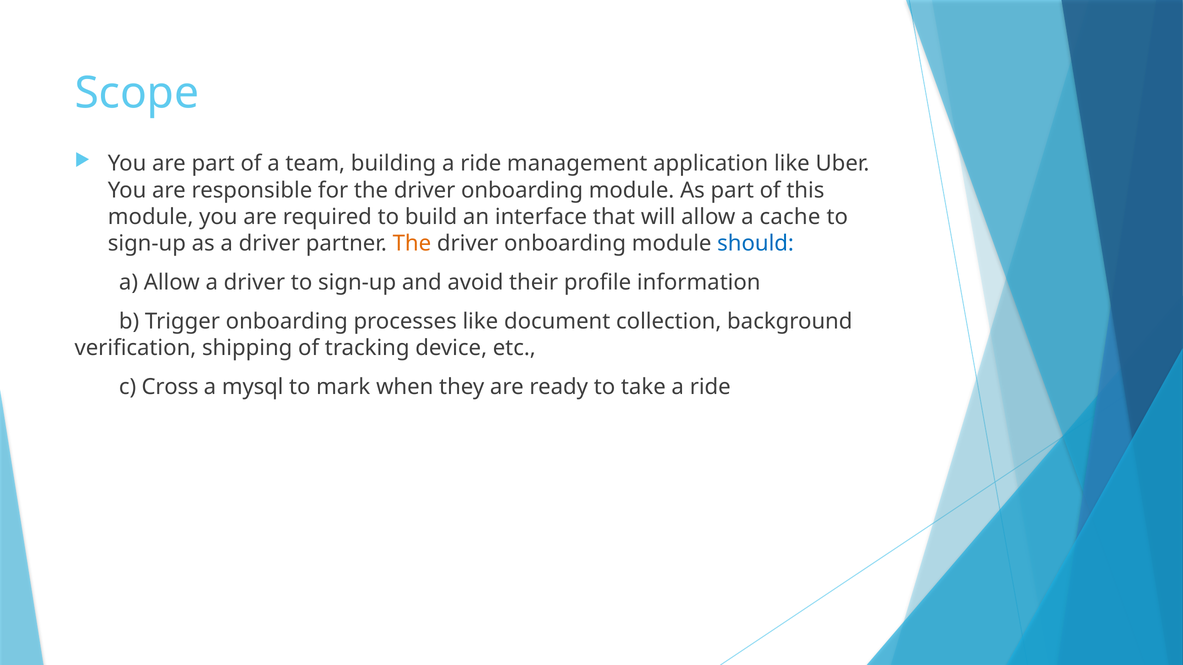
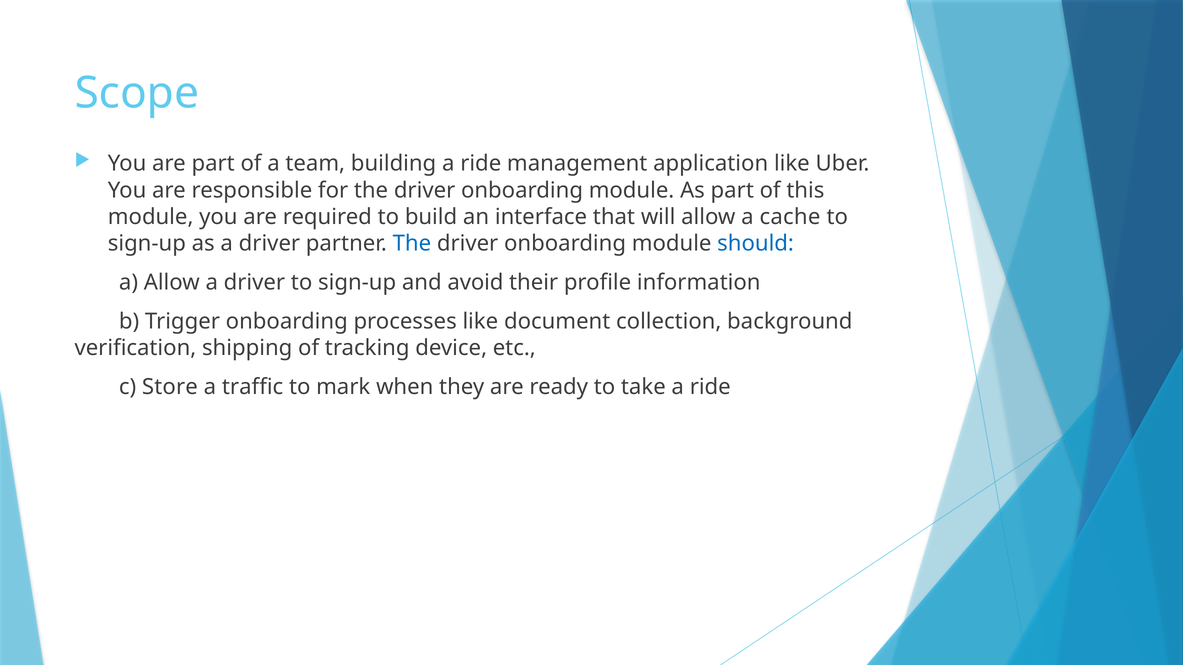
The at (412, 244) colour: orange -> blue
Cross: Cross -> Store
mysql: mysql -> traffic
